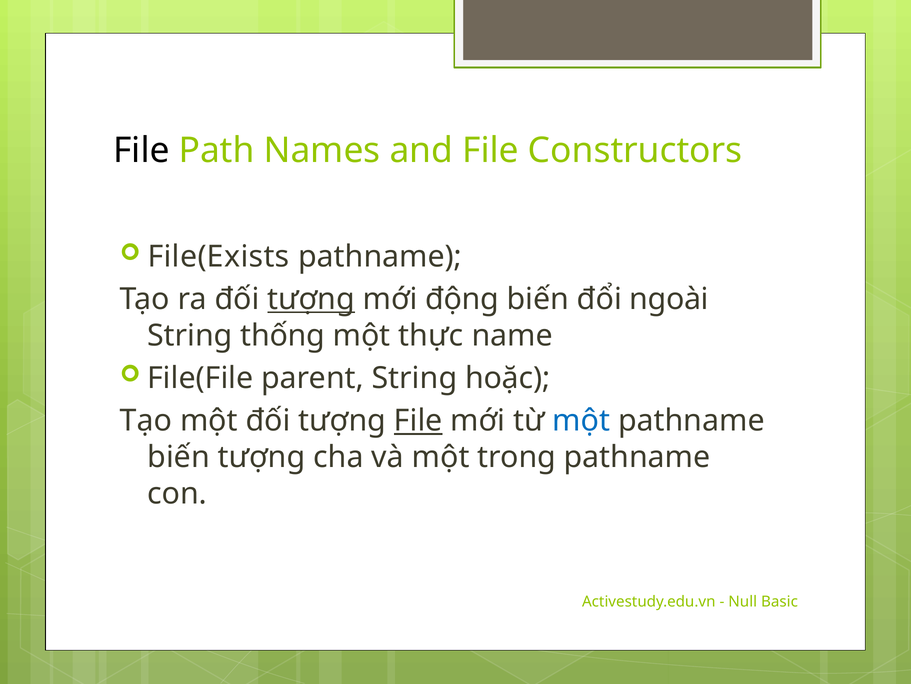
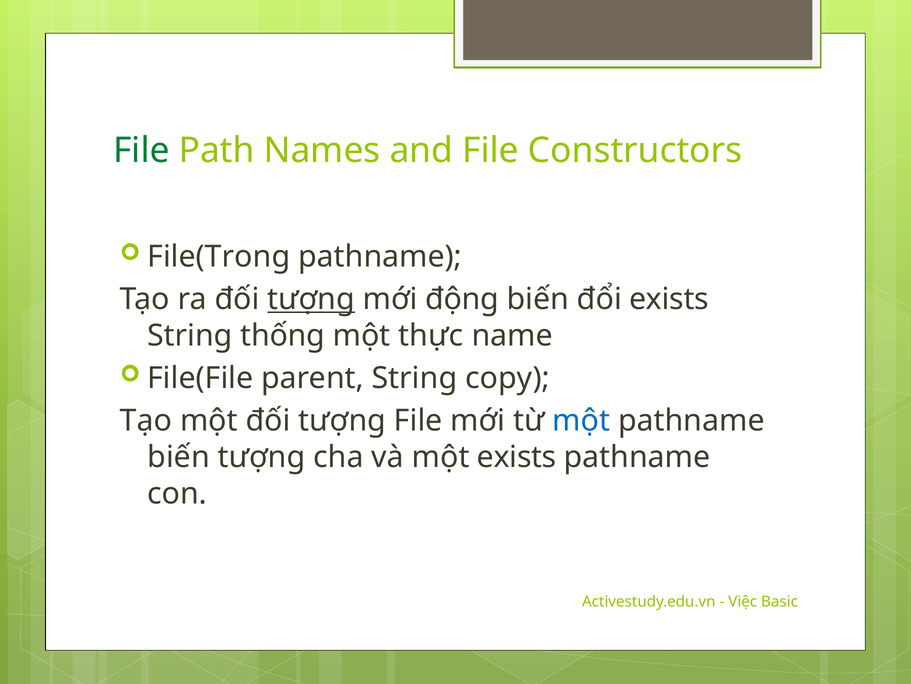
File at (141, 150) colour: black -> green
File(Exists: File(Exists -> File(Trong
đổi ngoài: ngoài -> exists
hoặc: hoặc -> copy
File at (418, 420) underline: present -> none
một trong: trong -> exists
Null: Null -> Việc
